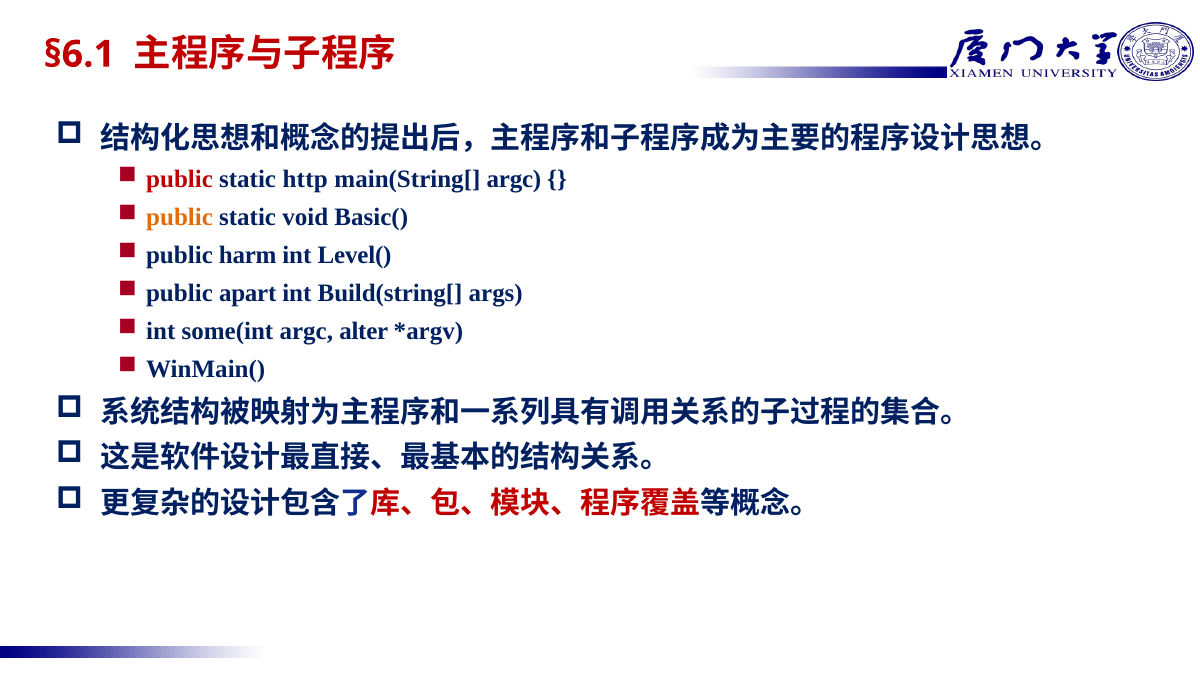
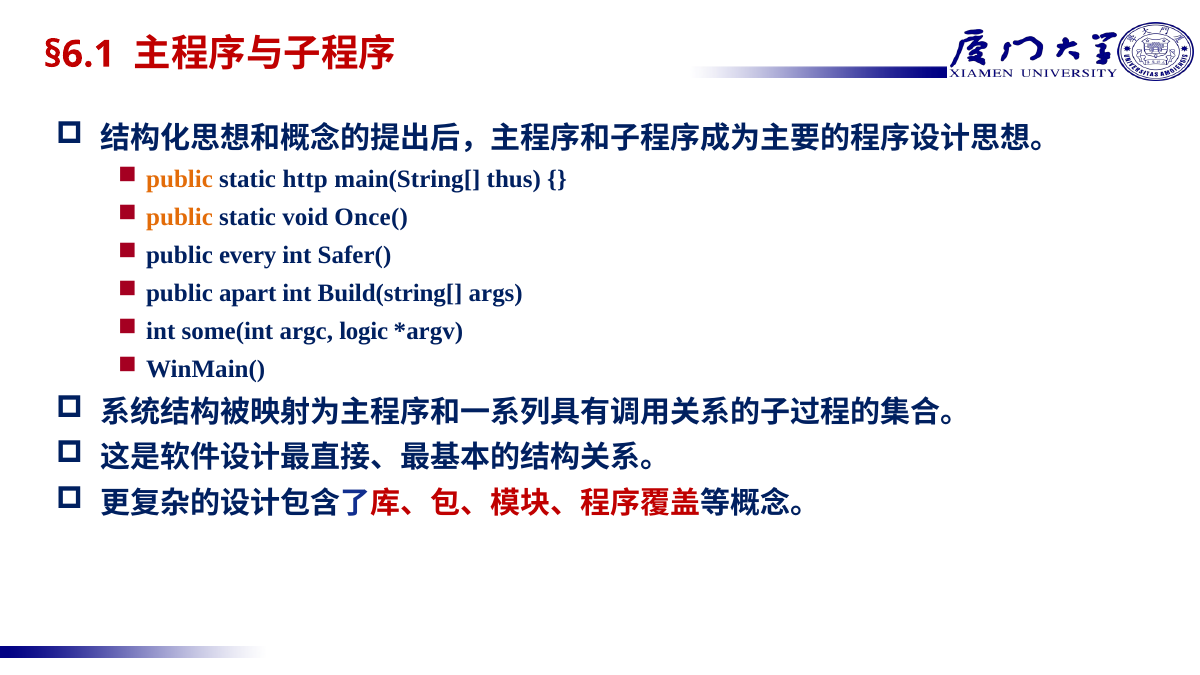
public at (180, 180) colour: red -> orange
main(String[ argc: argc -> thus
Basic(: Basic( -> Once(
harm: harm -> every
Level(: Level( -> Safer(
alter: alter -> logic
